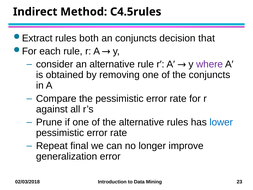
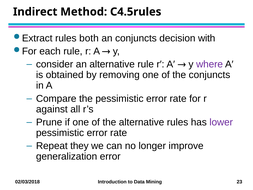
that: that -> with
lower colour: blue -> purple
final: final -> they
